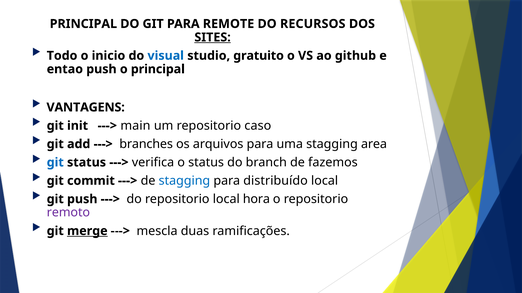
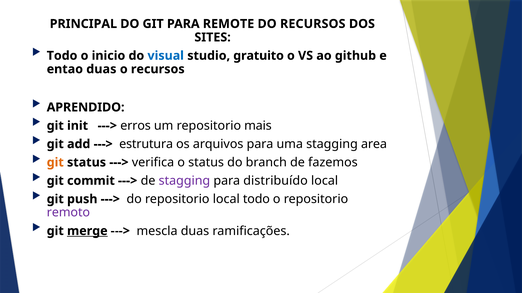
SITES underline: present -> none
entao push: push -> duas
o principal: principal -> recursos
VANTAGENS: VANTAGENS -> APRENDIDO
main: main -> erros
caso: caso -> mais
branches: branches -> estrutura
git at (55, 163) colour: blue -> orange
stagging at (184, 181) colour: blue -> purple
local hora: hora -> todo
